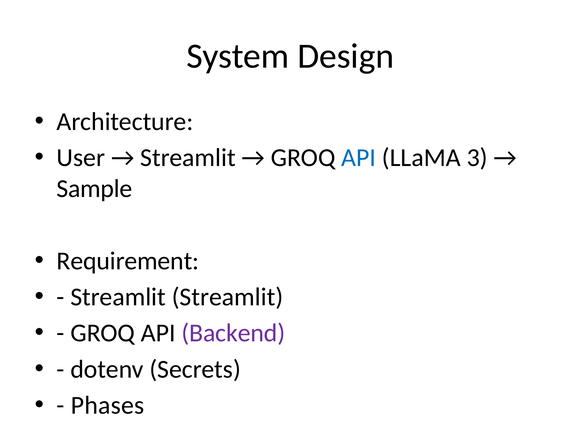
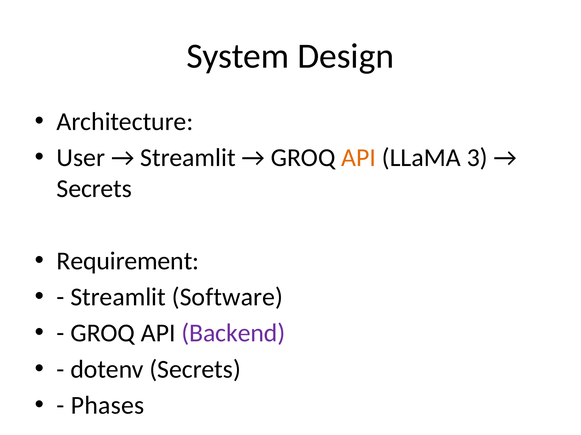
API at (359, 158) colour: blue -> orange
Sample at (94, 189): Sample -> Secrets
Streamlit Streamlit: Streamlit -> Software
